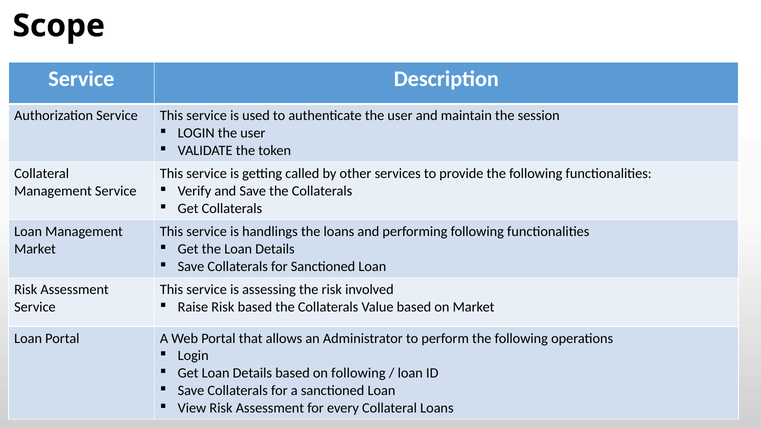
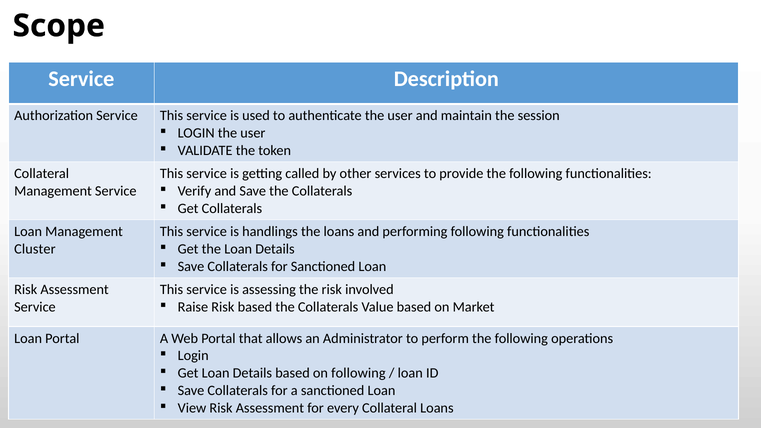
Market at (35, 249): Market -> Cluster
